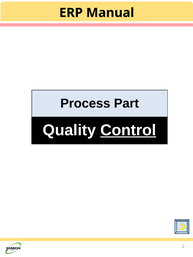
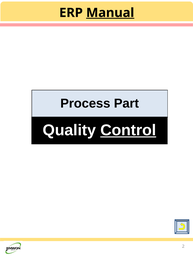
Manual underline: none -> present
